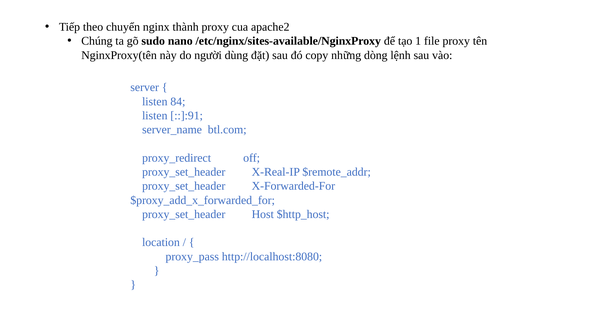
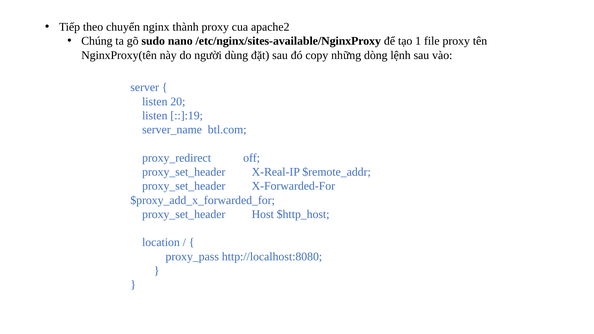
84: 84 -> 20
::]:91: ::]:91 -> ::]:19
